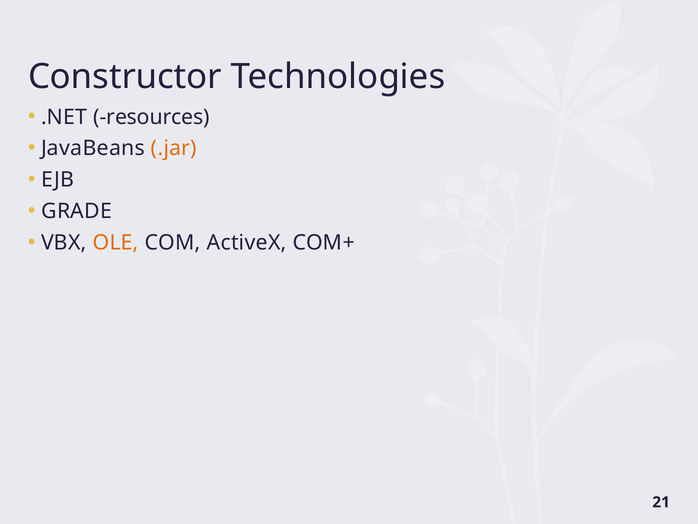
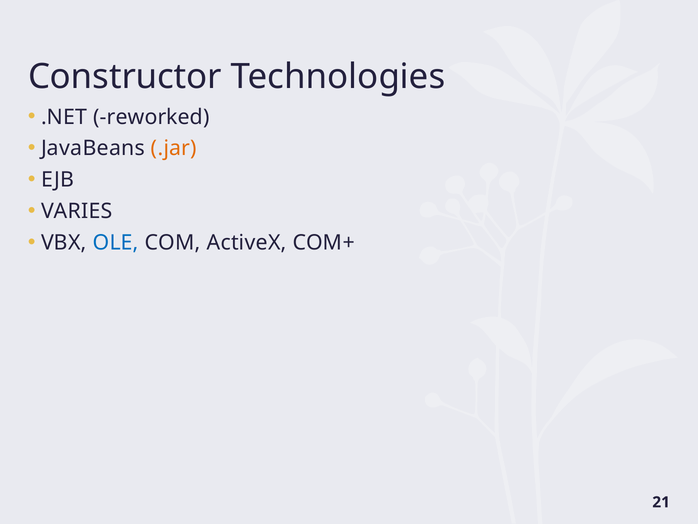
resources: resources -> reworked
GRADE: GRADE -> VARIES
OLE colour: orange -> blue
